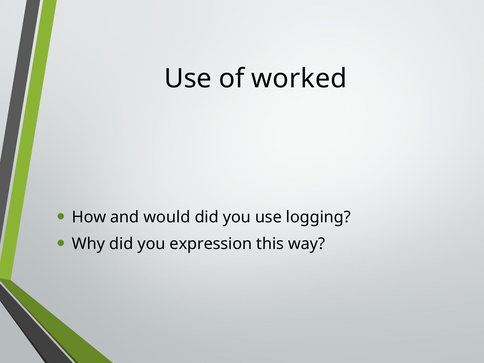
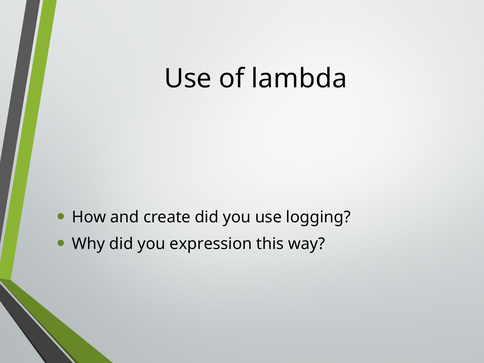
worked: worked -> lambda
would: would -> create
